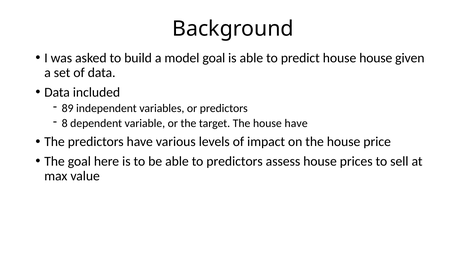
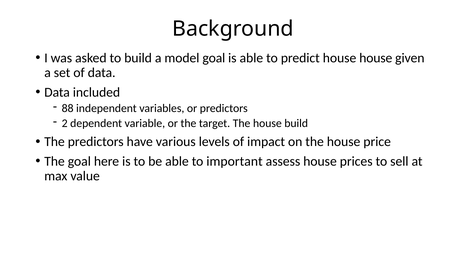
89: 89 -> 88
8: 8 -> 2
house have: have -> build
to predictors: predictors -> important
